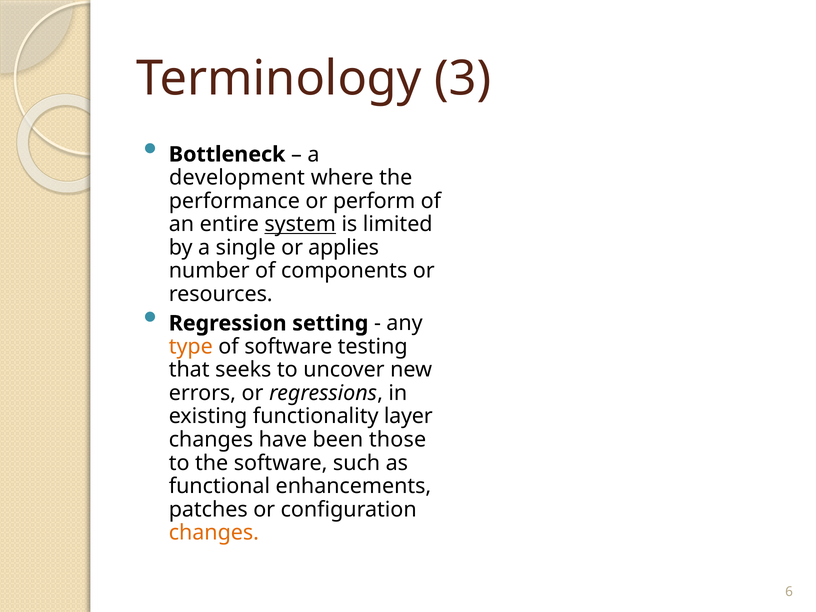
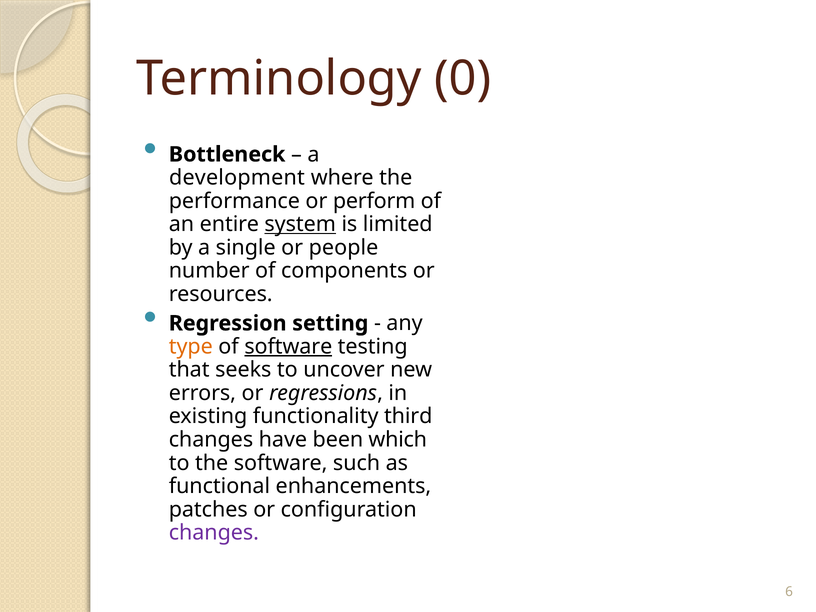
3: 3 -> 0
applies: applies -> people
software at (288, 347) underline: none -> present
layer: layer -> third
those: those -> which
changes at (214, 533) colour: orange -> purple
